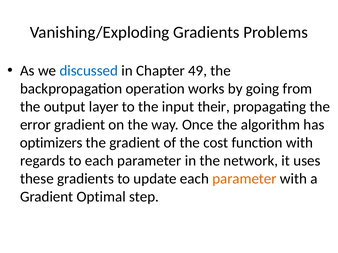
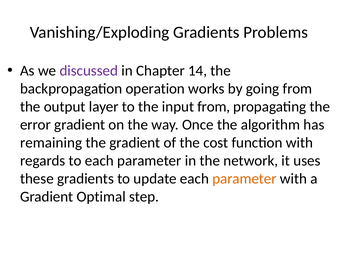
discussed colour: blue -> purple
49: 49 -> 14
input their: their -> from
optimizers: optimizers -> remaining
